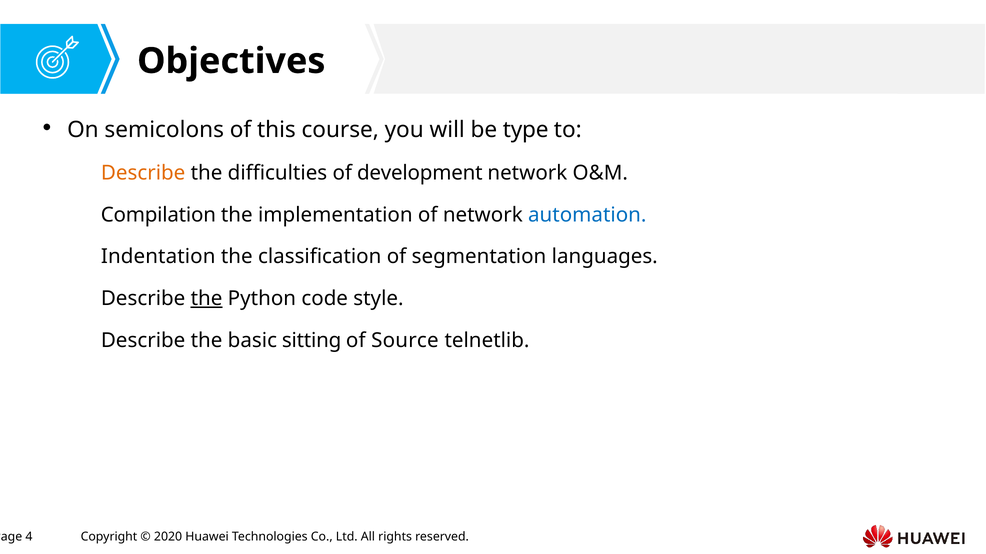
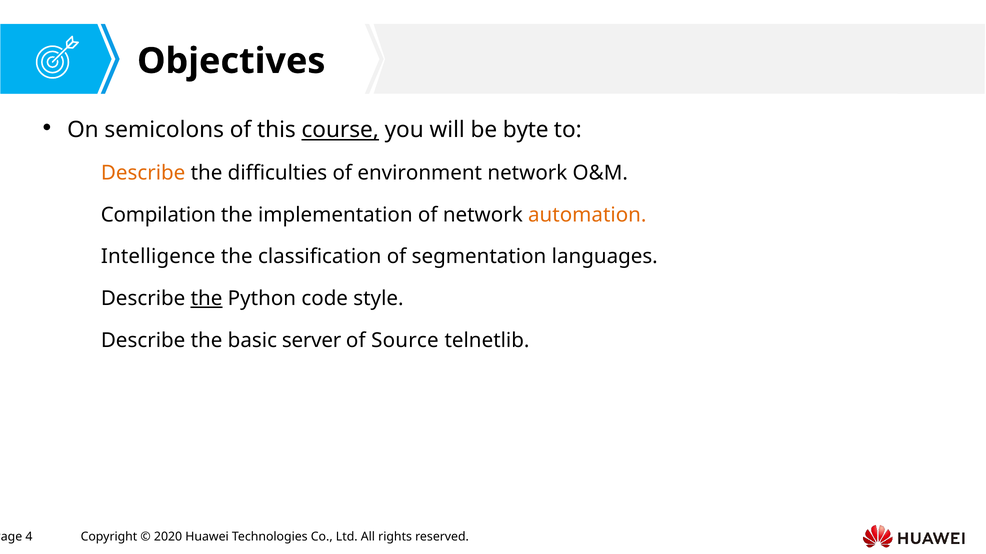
course underline: none -> present
type: type -> byte
development: development -> environment
automation colour: blue -> orange
Indentation: Indentation -> Intelligence
sitting: sitting -> server
